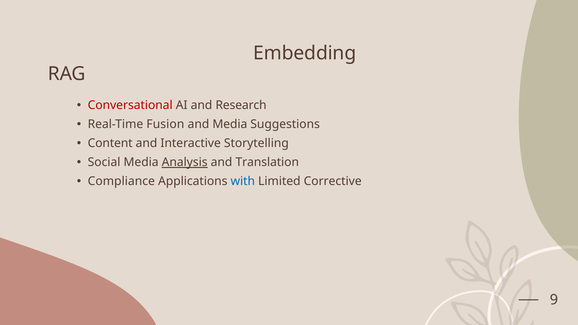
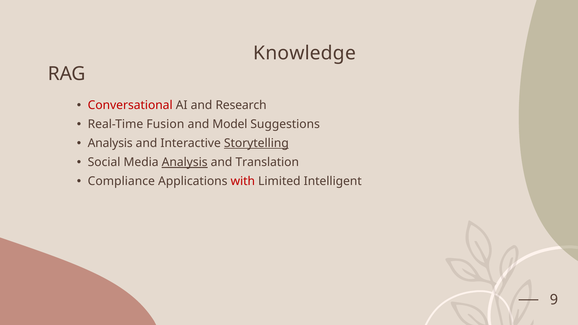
Embedding: Embedding -> Knowledge
and Media: Media -> Model
Content at (110, 143): Content -> Analysis
Storytelling underline: none -> present
with colour: blue -> red
Corrective: Corrective -> Intelligent
